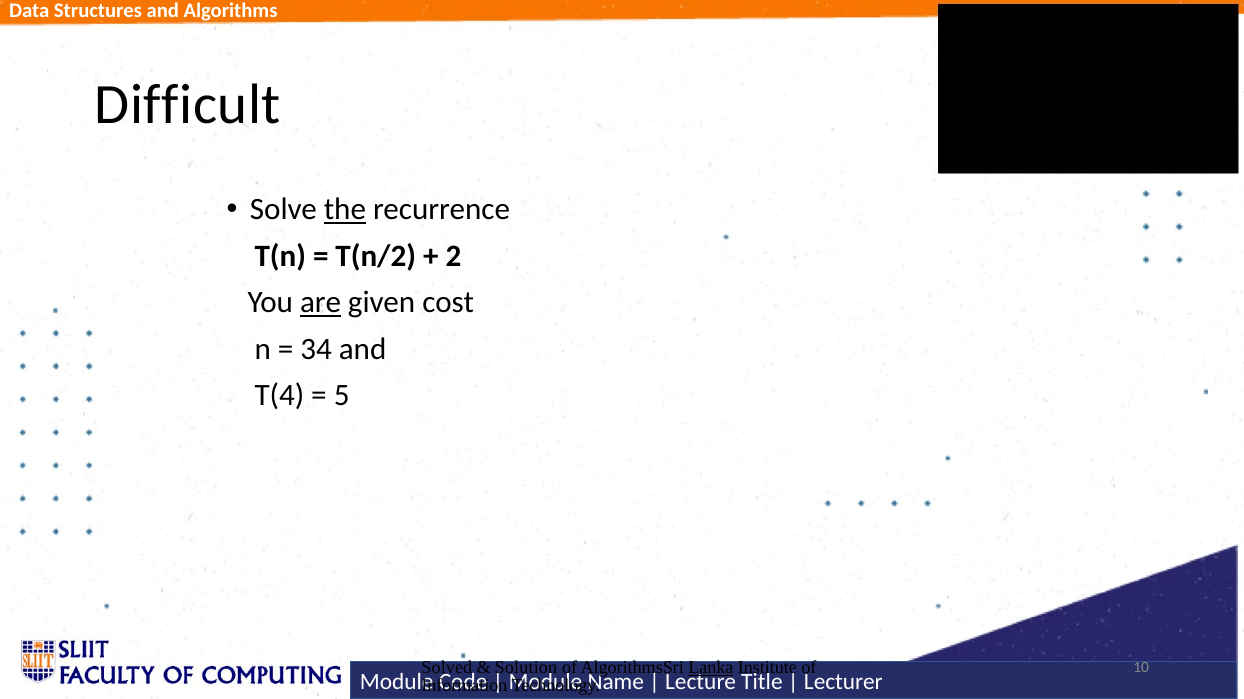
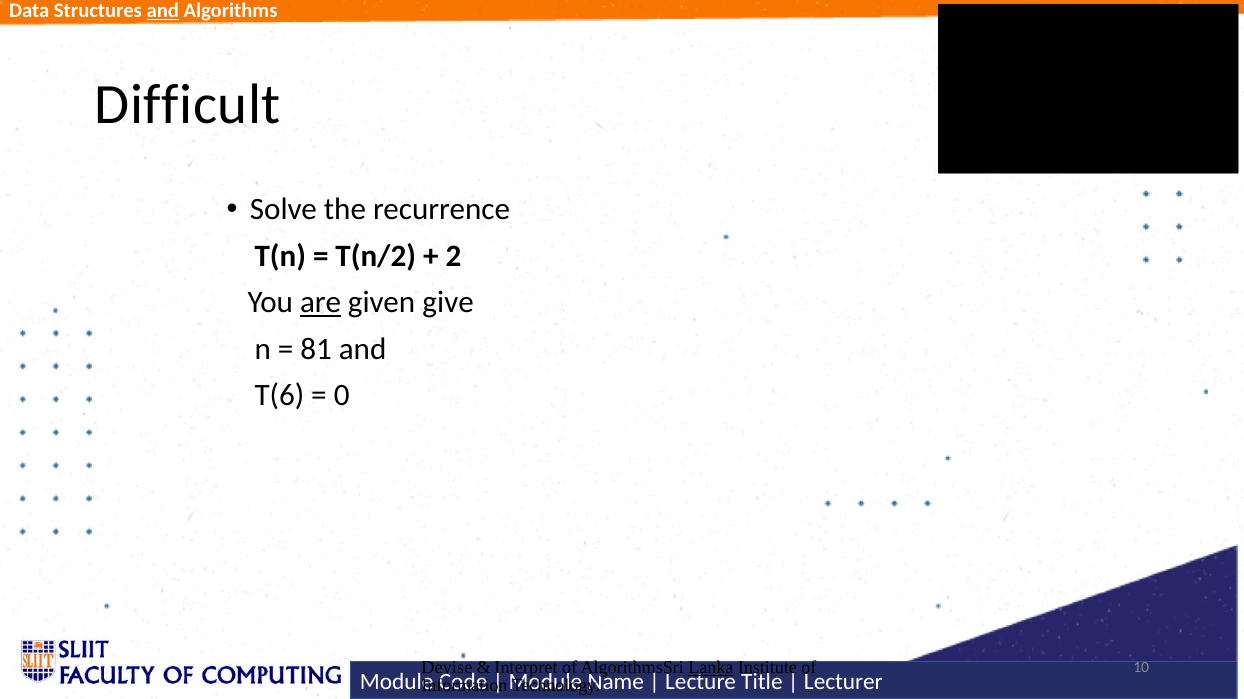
and at (163, 11) underline: none -> present
the underline: present -> none
cost: cost -> give
34: 34 -> 81
T(4: T(4 -> T(6
5: 5 -> 0
Solved: Solved -> Devise
Solution: Solution -> Interpret
